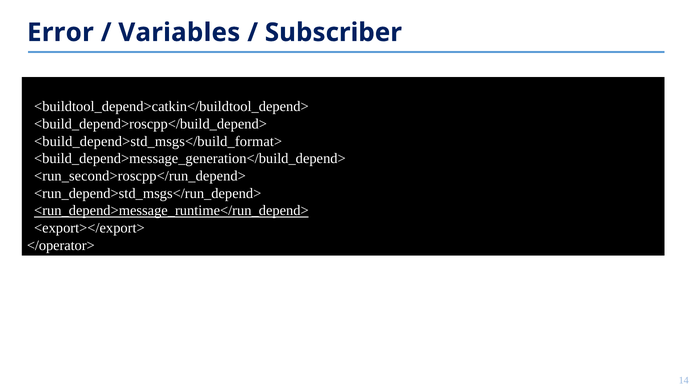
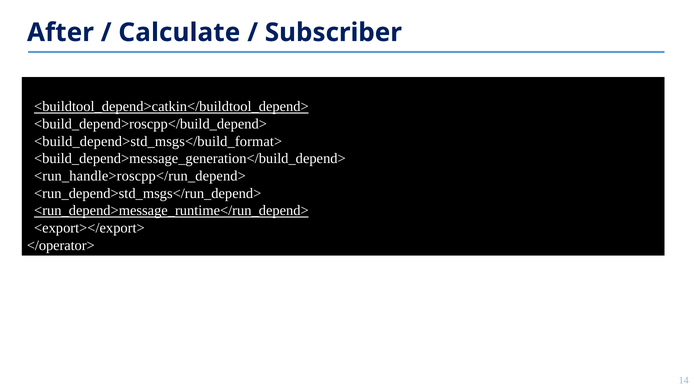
Error: Error -> After
Variables: Variables -> Calculate
<buildtool_depend>catkin</buildtool_depend> underline: none -> present
<run_second>roscpp</run_depend>: <run_second>roscpp</run_depend> -> <run_handle>roscpp</run_depend>
